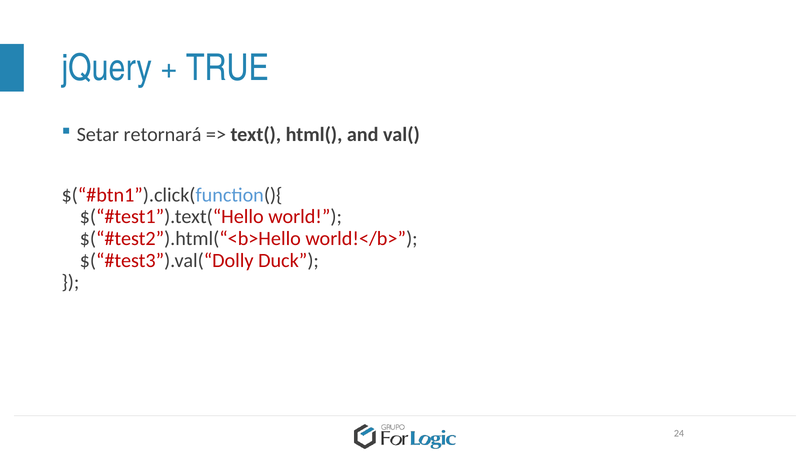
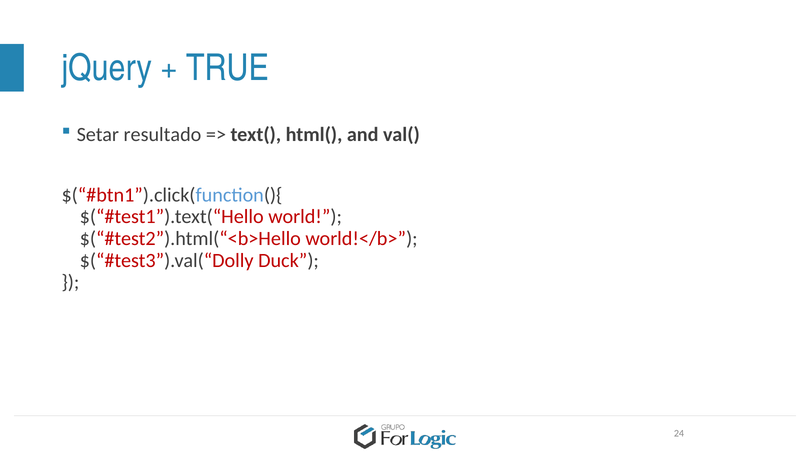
retornará: retornará -> resultado
